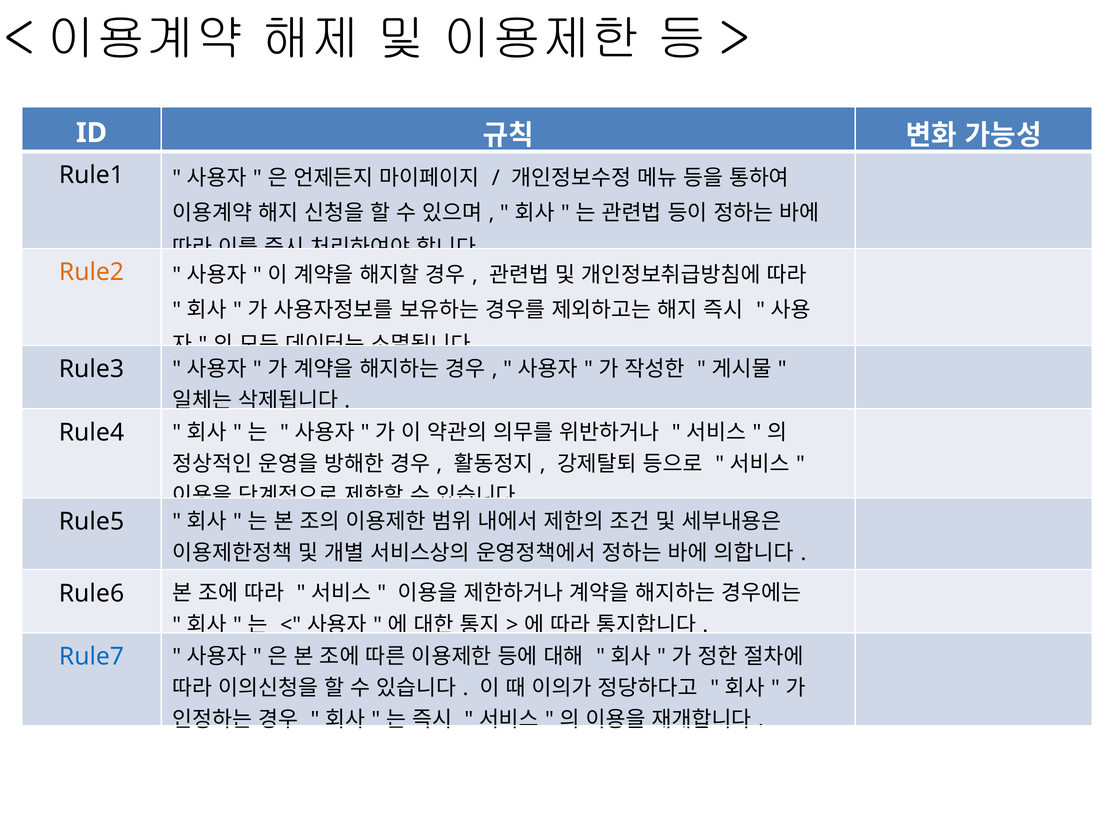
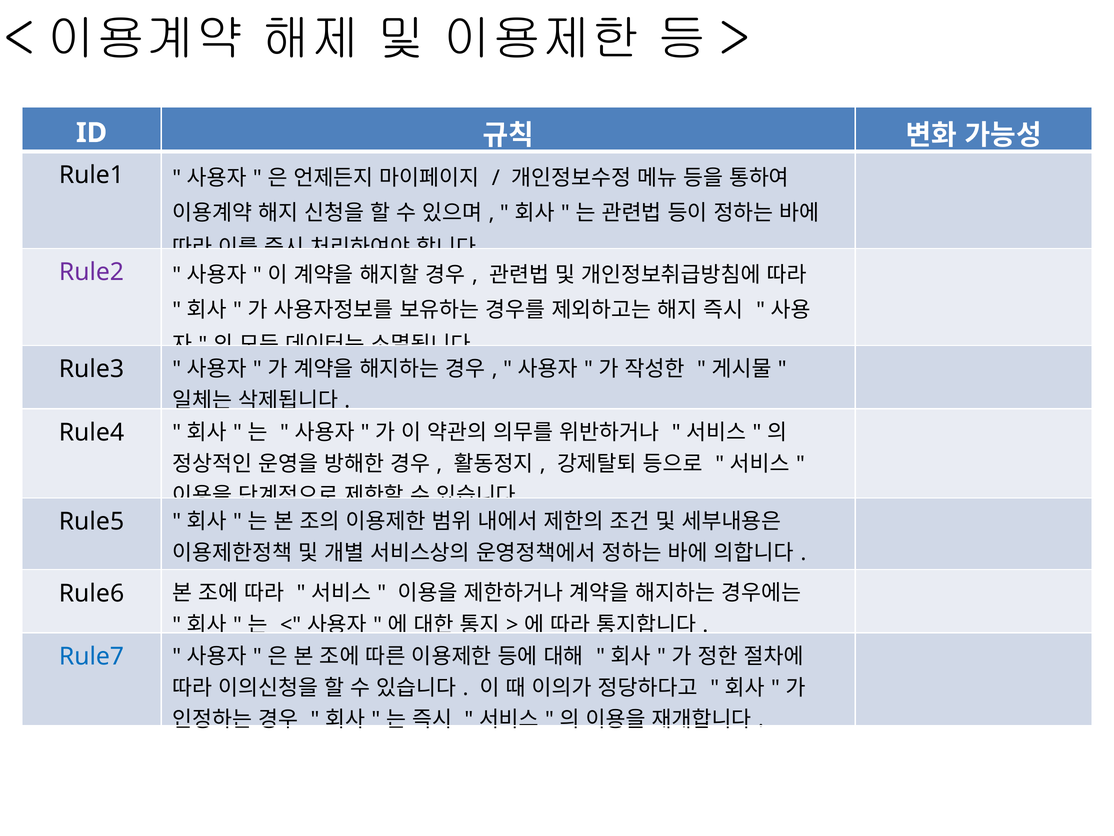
Rule2 colour: orange -> purple
